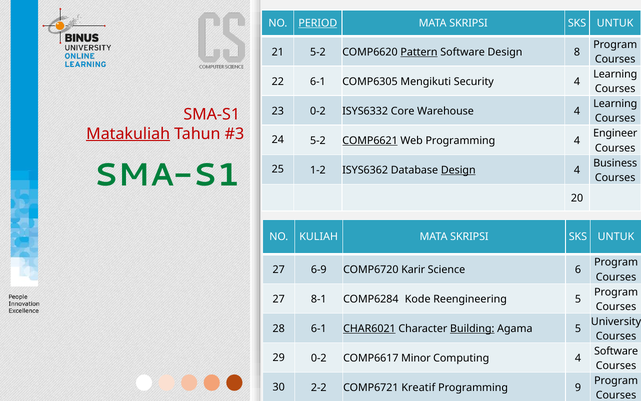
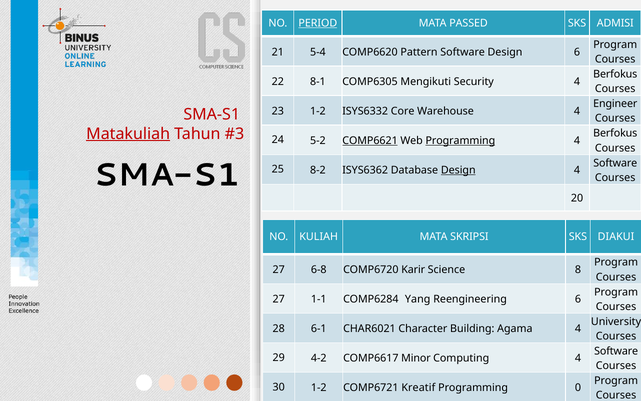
SKRIPSI at (469, 23): SKRIPSI -> PASSED
UNTUK at (615, 23): UNTUK -> ADMISI
21 5-2: 5-2 -> 5-4
Pattern underline: present -> none
Design 8: 8 -> 6
Learning at (615, 74): Learning -> Berfokus
22 6-1: 6-1 -> 8-1
Learning at (615, 104): Learning -> Engineer
23 0-2: 0-2 -> 1-2
Engineer at (615, 133): Engineer -> Berfokus
Programming at (460, 141) underline: none -> present
Business at (615, 163): Business -> Software
SMA-S1 at (167, 175) colour: green -> black
1-2: 1-2 -> 8-2
UNTUK at (616, 237): UNTUK -> DIAKUI
6-9: 6-9 -> 6-8
6: 6 -> 8
8-1: 8-1 -> 1-1
Kode: Kode -> Yang
Reengineering 5: 5 -> 6
CHAR6021 underline: present -> none
Building underline: present -> none
Agama 5: 5 -> 4
29 0-2: 0-2 -> 4-2
30 2-2: 2-2 -> 1-2
9: 9 -> 0
